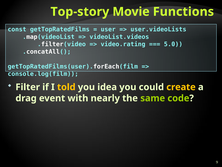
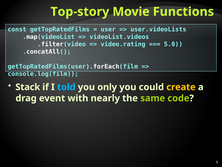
Filter: Filter -> Stack
told colour: yellow -> light blue
idea: idea -> only
